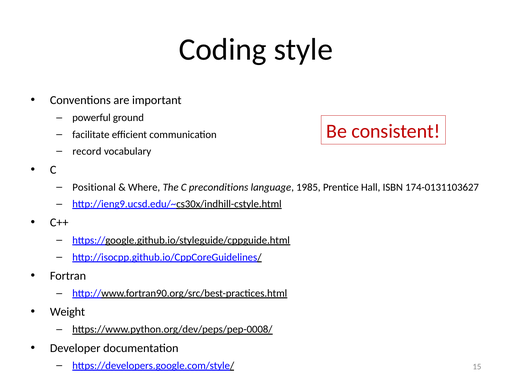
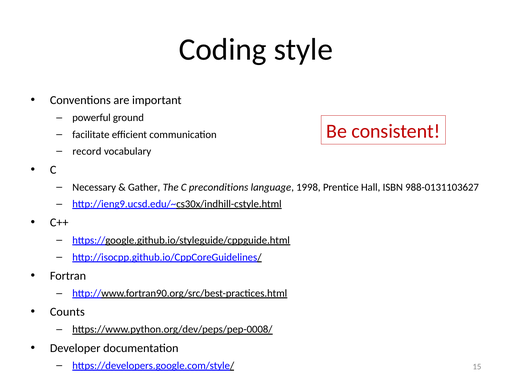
Positional: Positional -> Necessary
Where: Where -> Gather
1985: 1985 -> 1998
174-0131103627: 174-0131103627 -> 988-0131103627
Weight: Weight -> Counts
